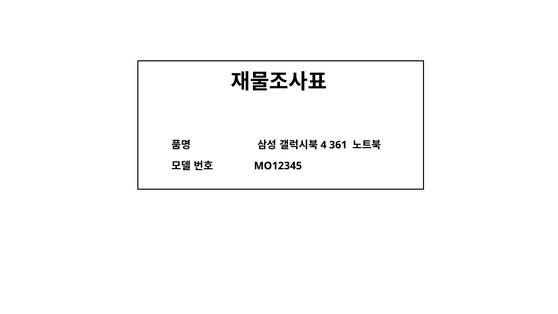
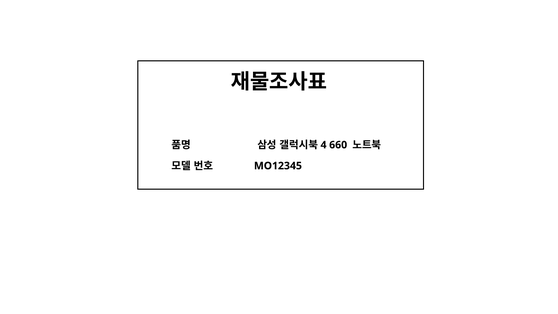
361: 361 -> 660
